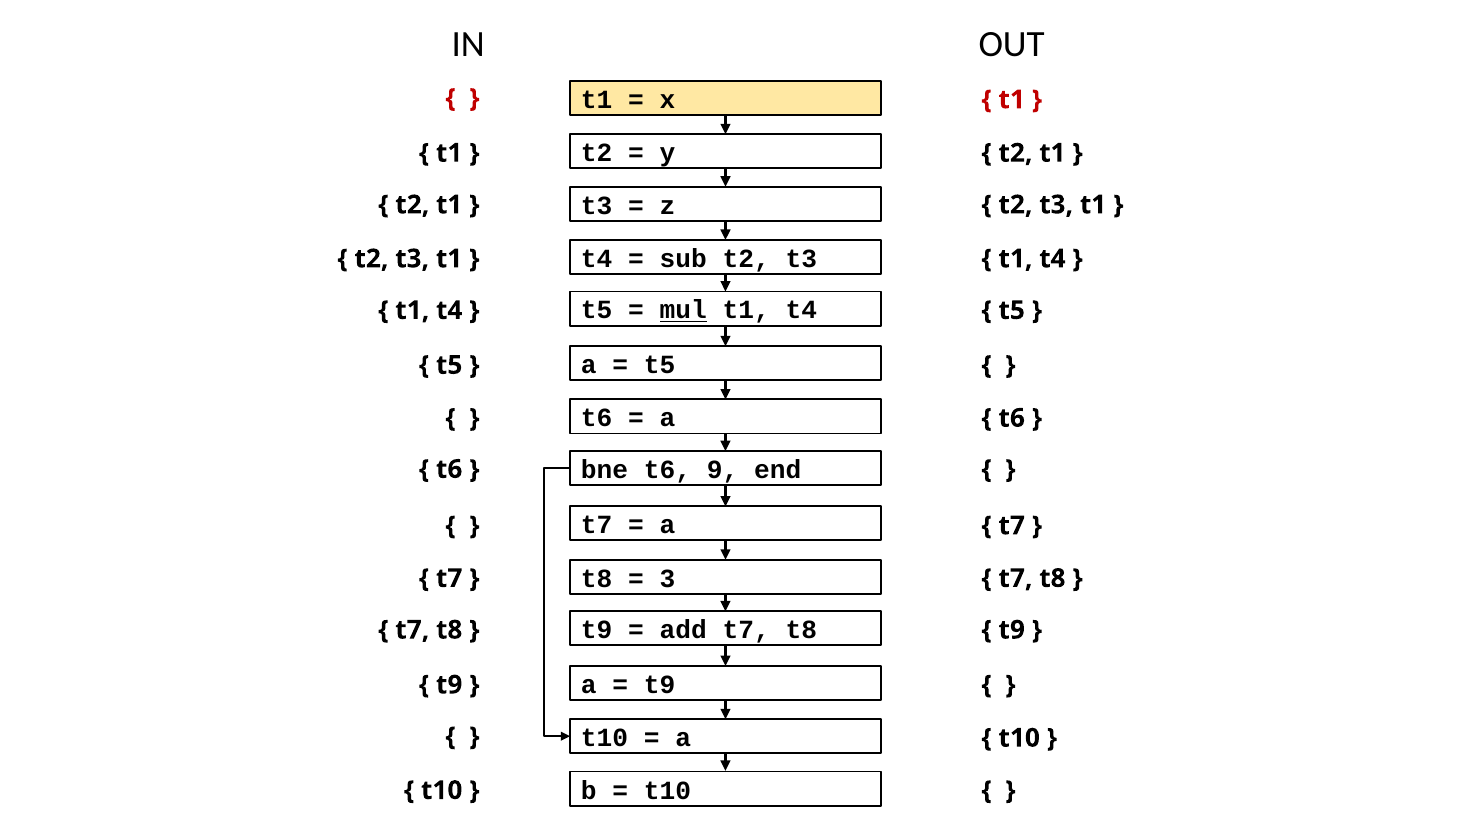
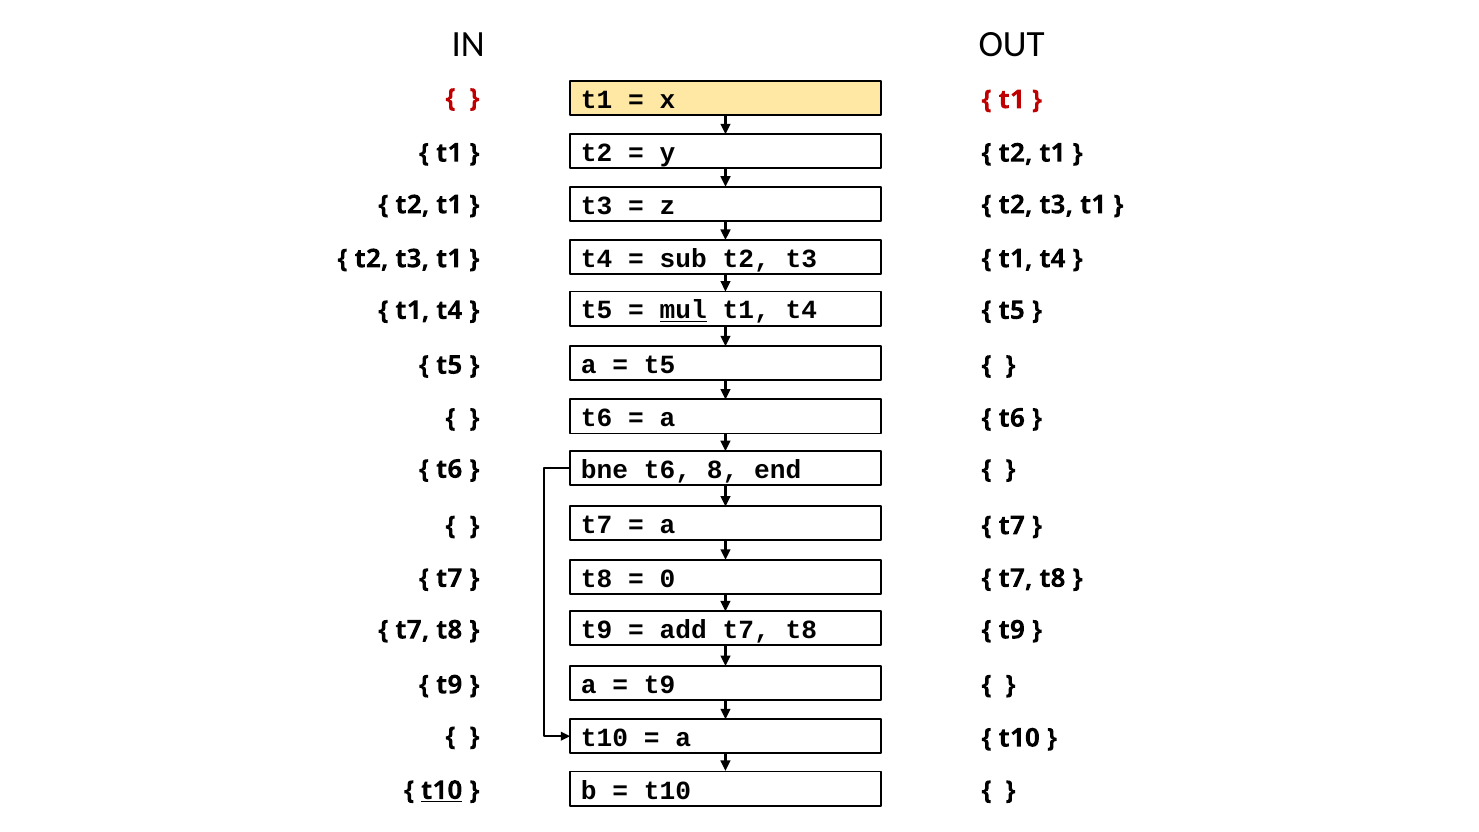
9: 9 -> 8
3: 3 -> 0
t10 at (442, 790) underline: none -> present
